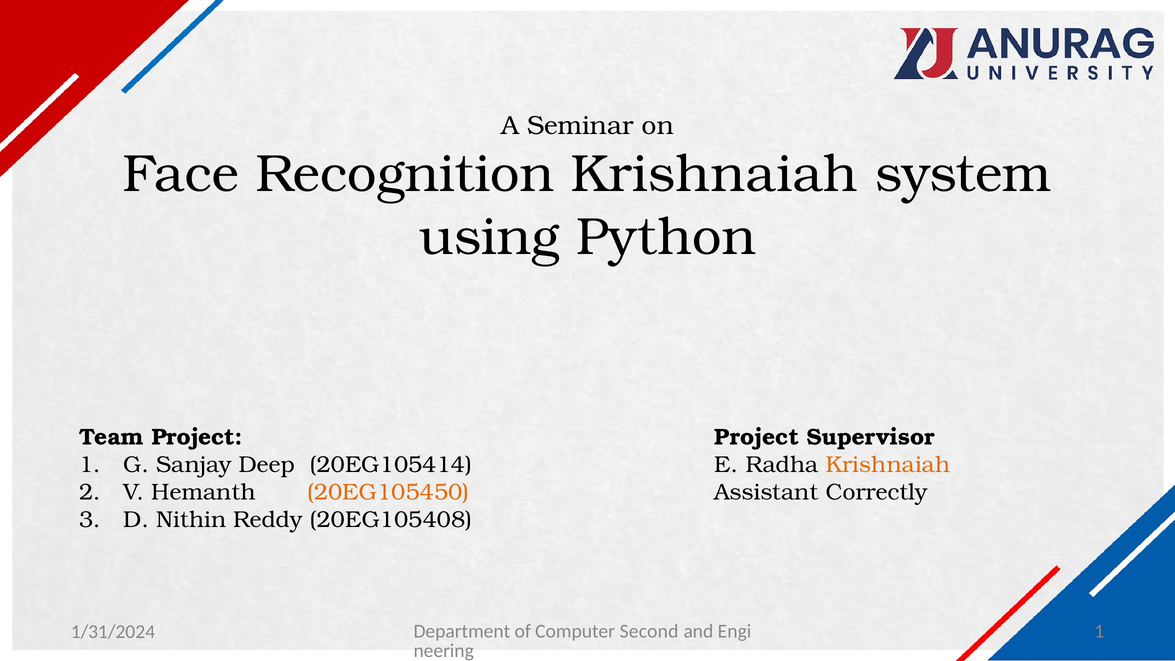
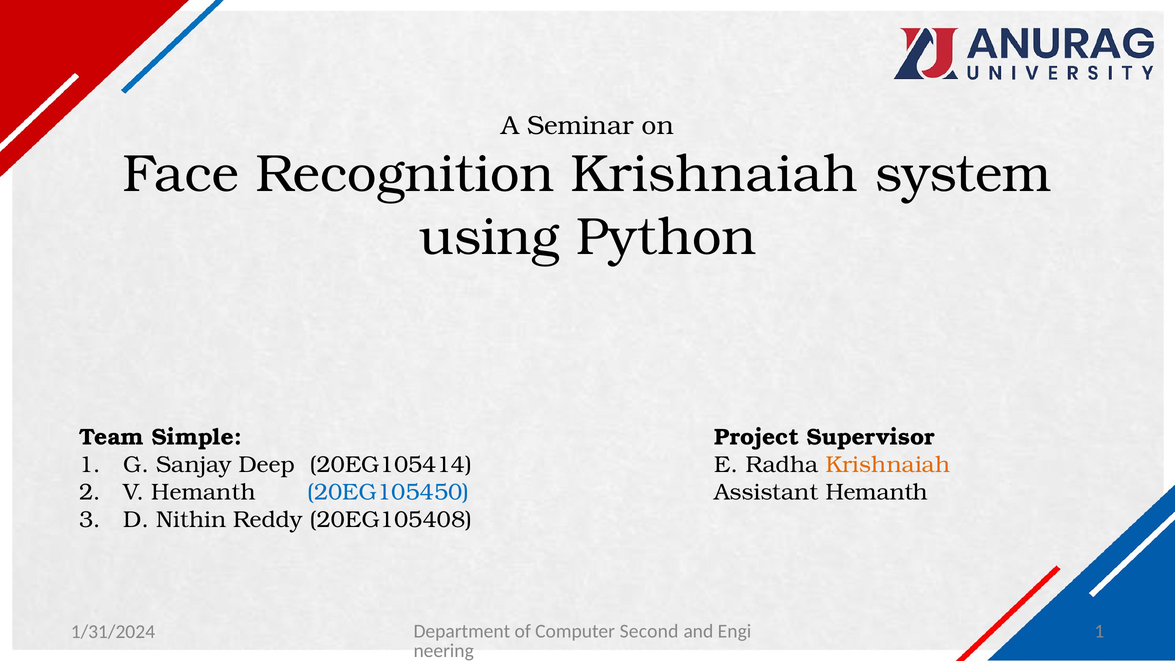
Team Project: Project -> Simple
20EG105450 colour: orange -> blue
Assistant Correctly: Correctly -> Hemanth
